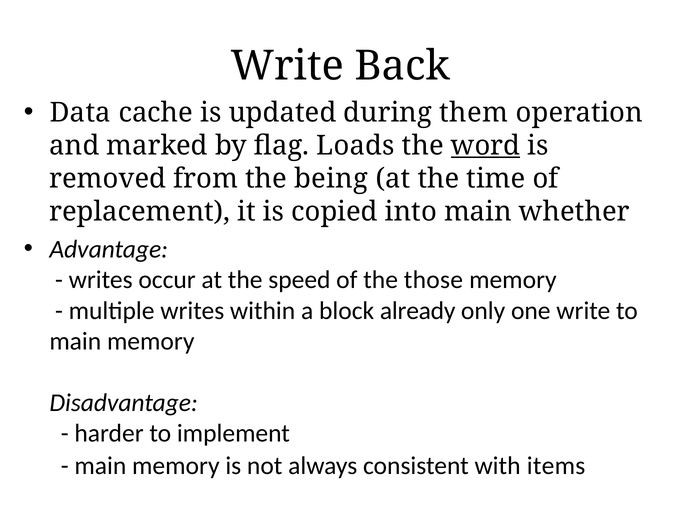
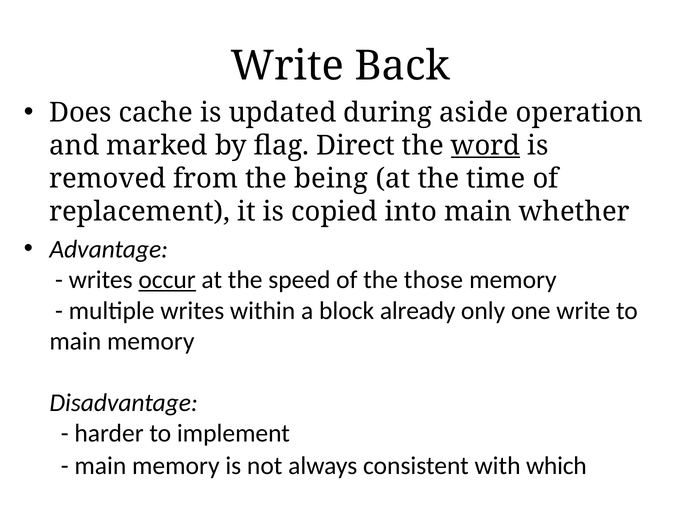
Data: Data -> Does
them: them -> aside
Loads: Loads -> Direct
occur underline: none -> present
items: items -> which
